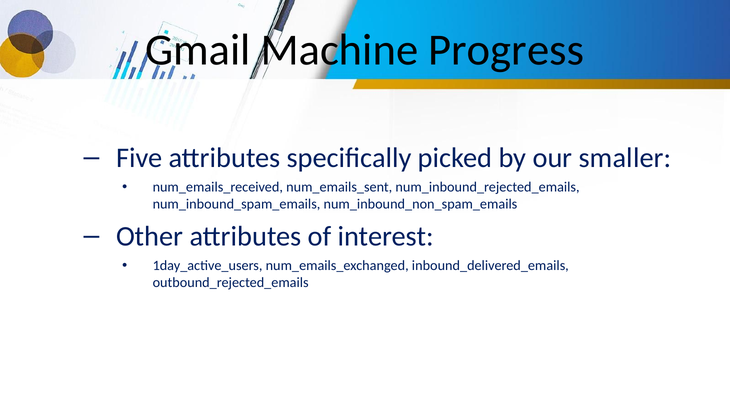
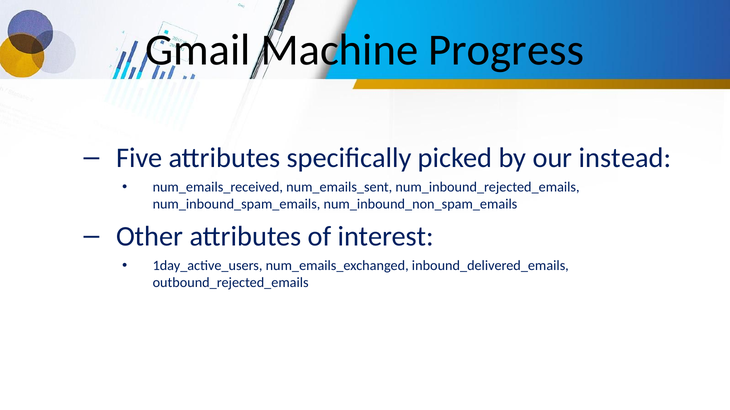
smaller: smaller -> instead
